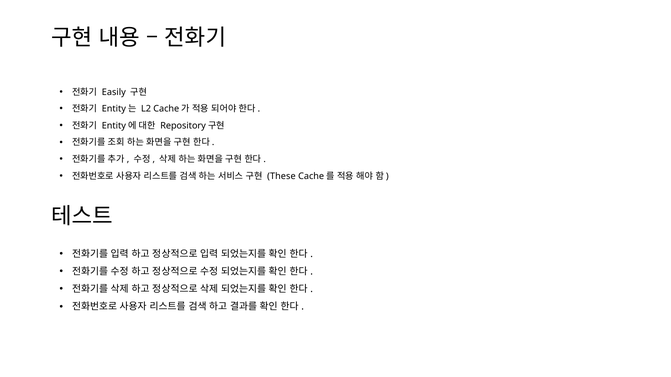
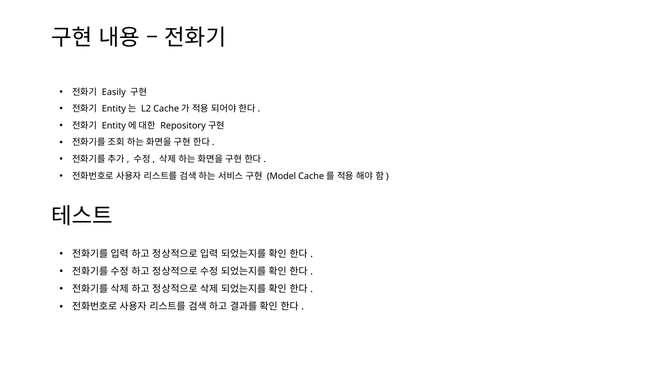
These: These -> Model
